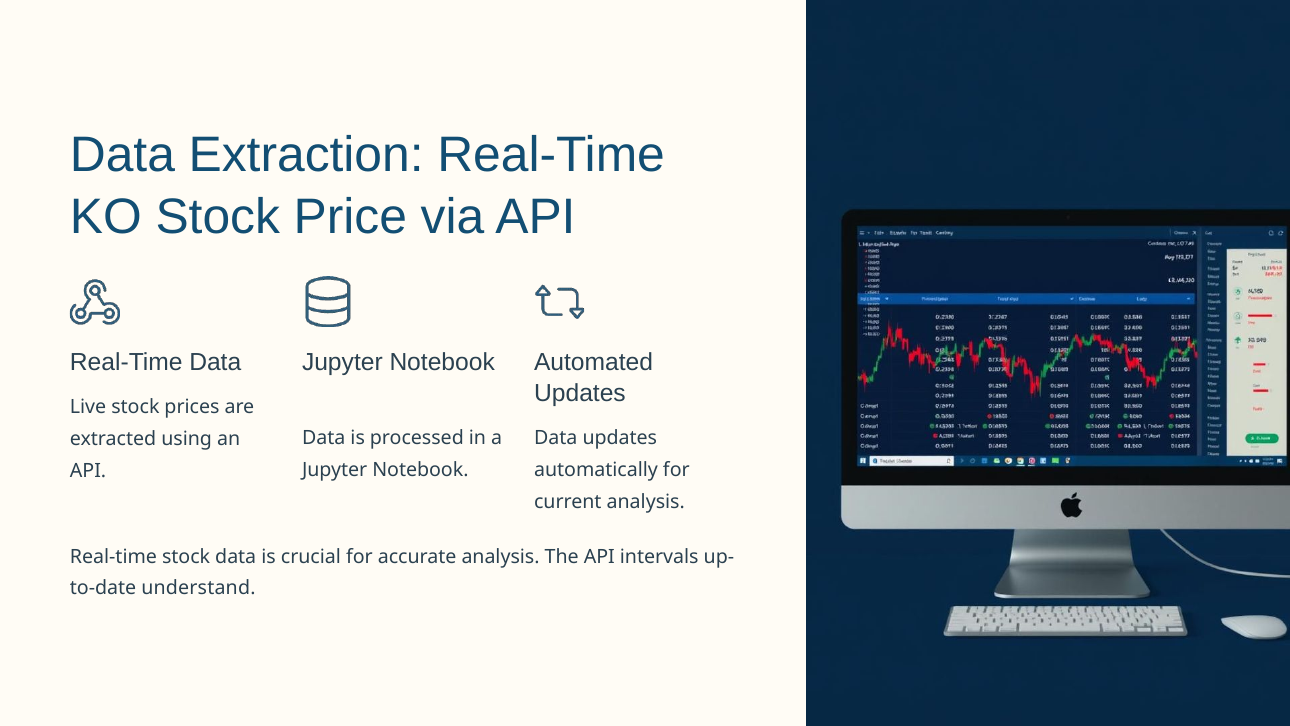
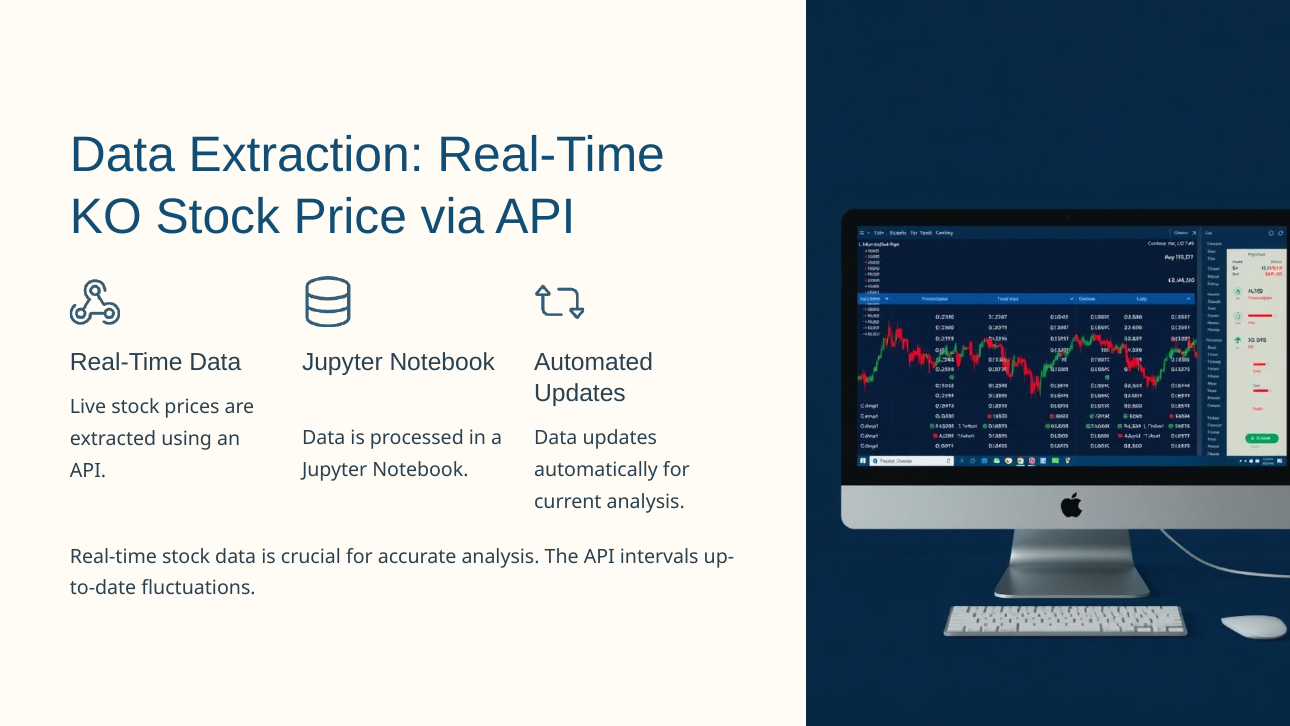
understand: understand -> fluctuations
